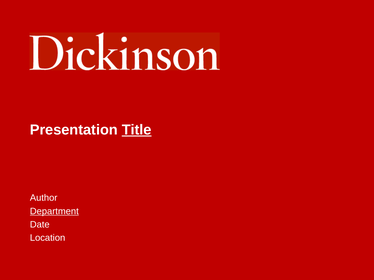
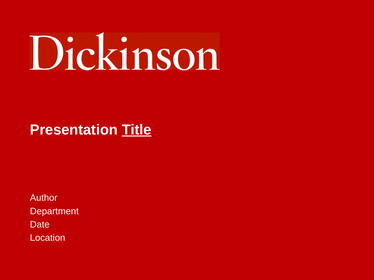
Department underline: present -> none
